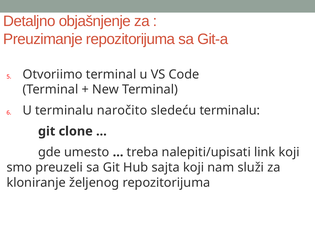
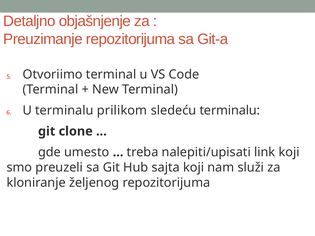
naročito: naročito -> prilikom
